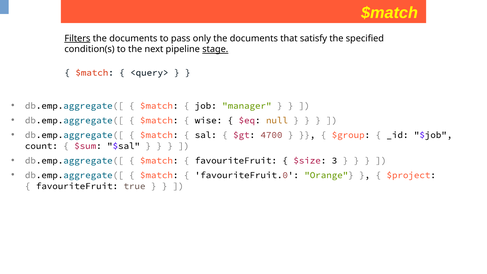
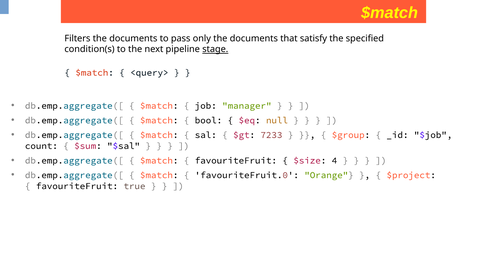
Filters underline: present -> none
wise: wise -> bool
4700: 4700 -> 7233
3: 3 -> 4
